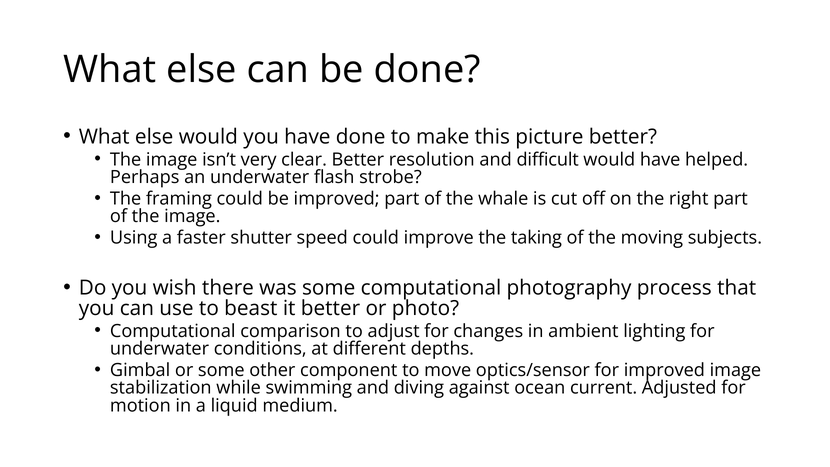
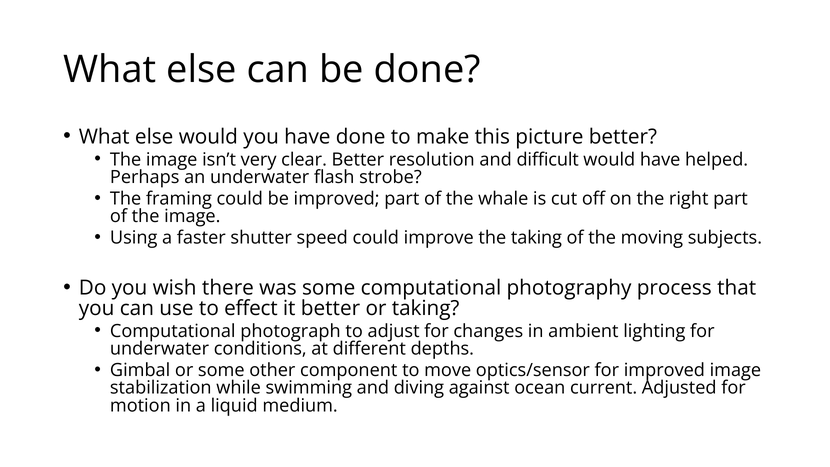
beast: beast -> effect
or photo: photo -> taking
comparison: comparison -> photograph
